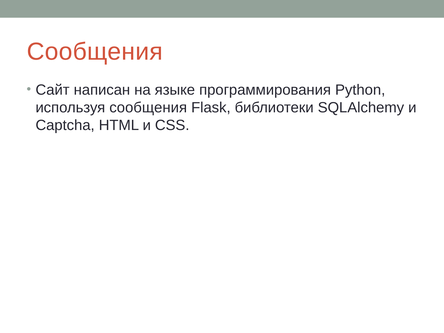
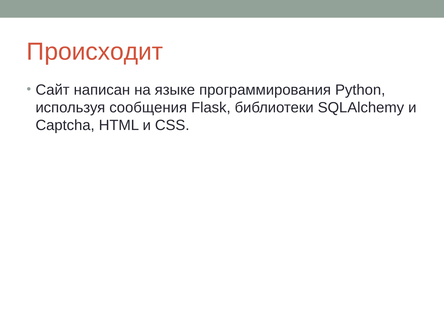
Сообщения at (95, 52): Сообщения -> Происходит
